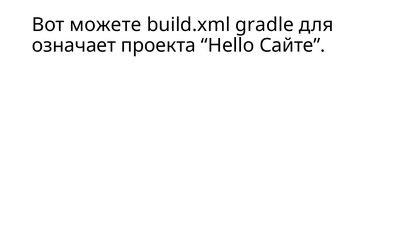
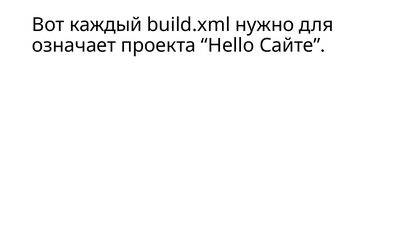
можете: можете -> каждый
gradle: gradle -> нужно
